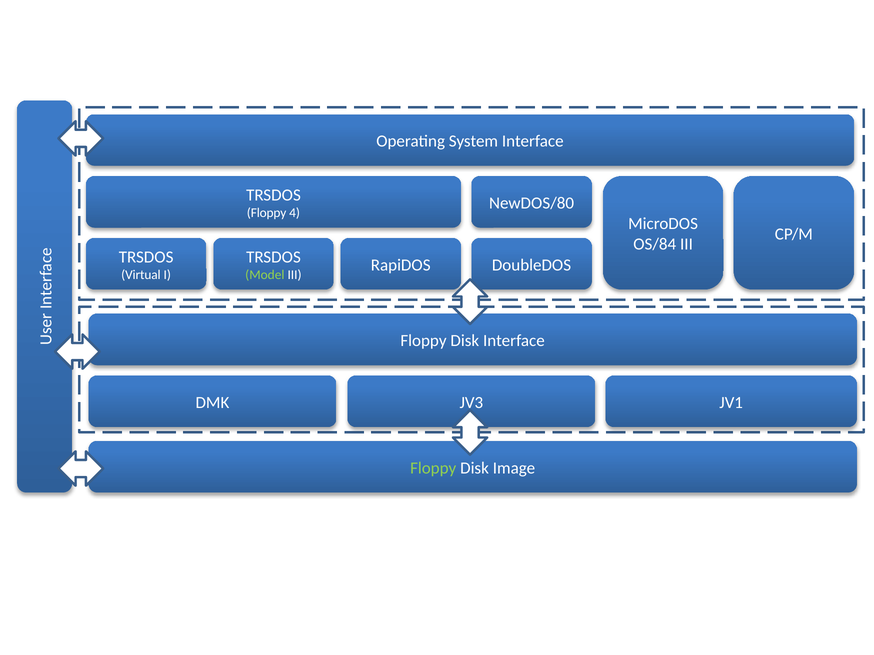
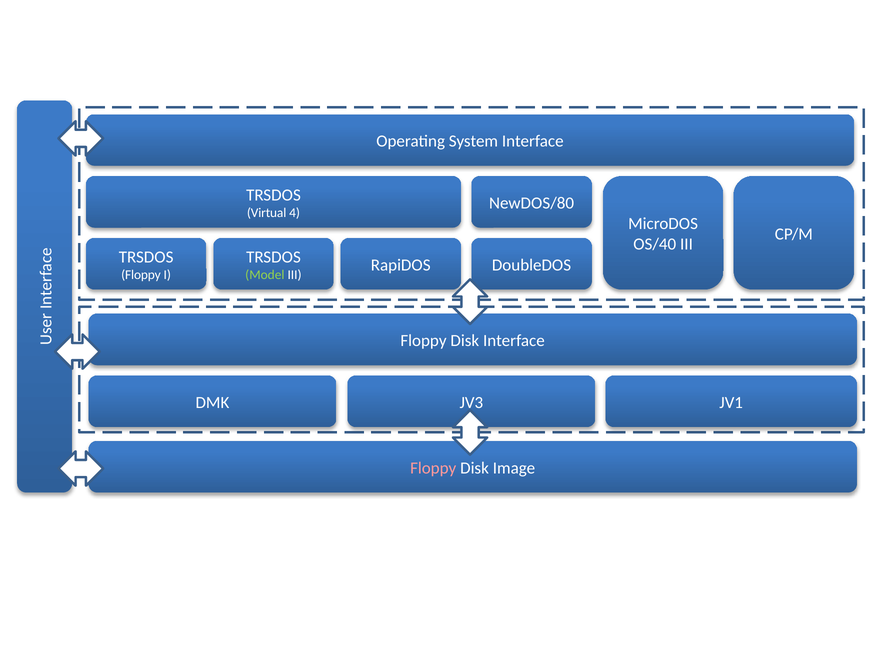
Floppy at (267, 213): Floppy -> Virtual
OS/84: OS/84 -> OS/40
Virtual at (141, 275): Virtual -> Floppy
Floppy at (433, 468) colour: light green -> pink
